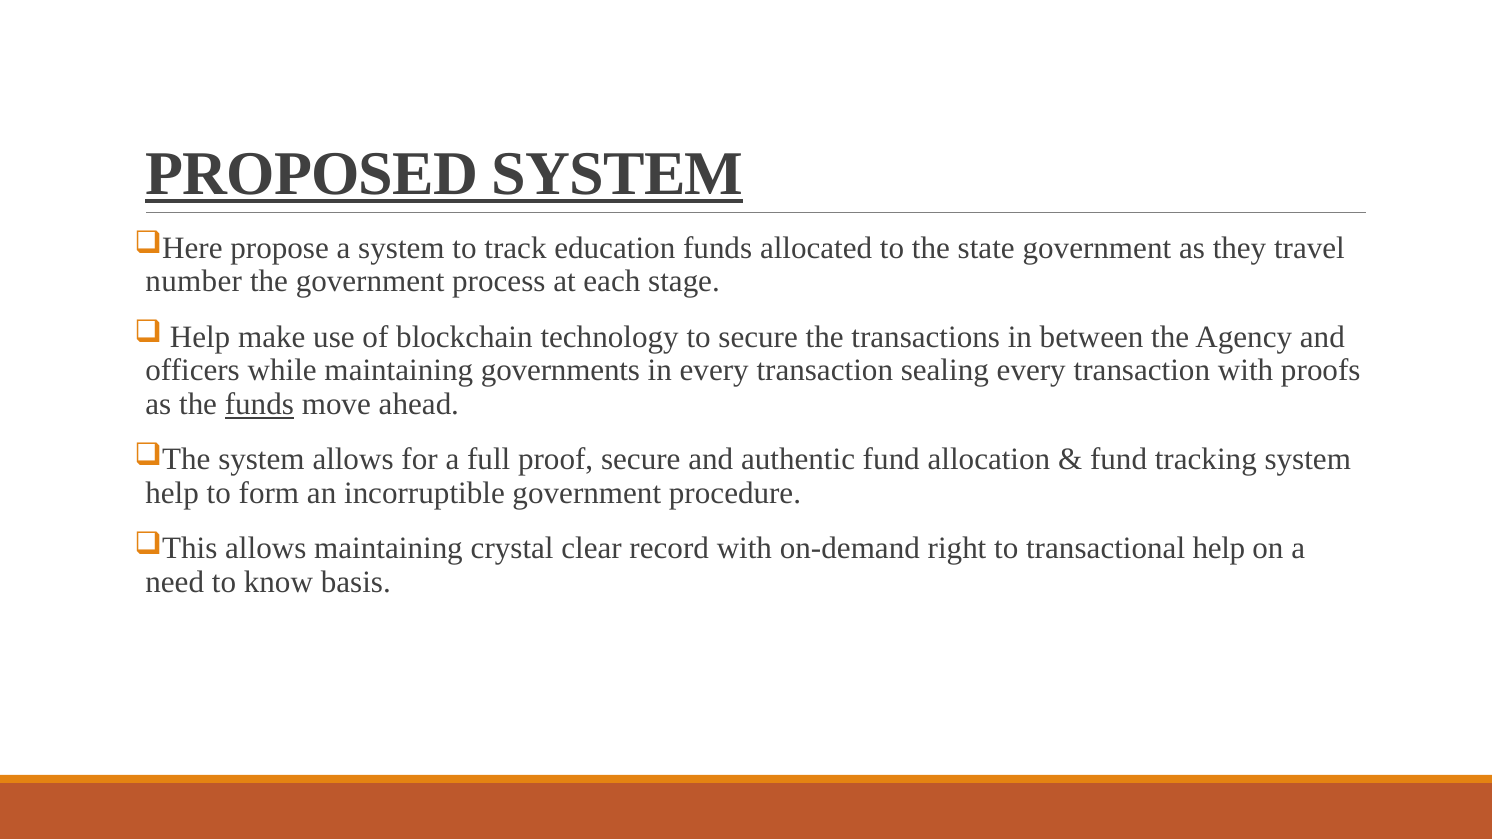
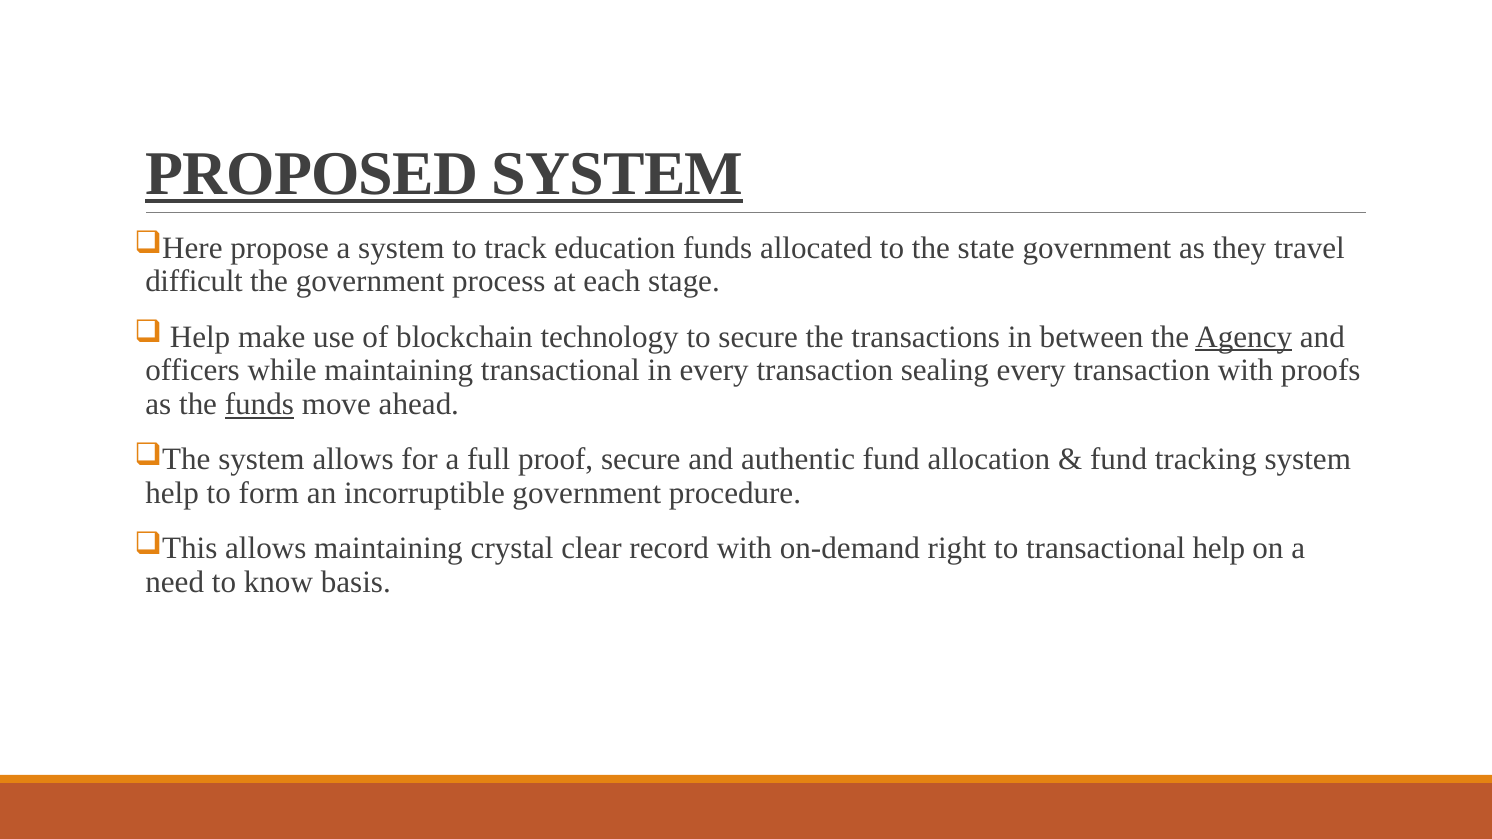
number: number -> difficult
Agency underline: none -> present
maintaining governments: governments -> transactional
